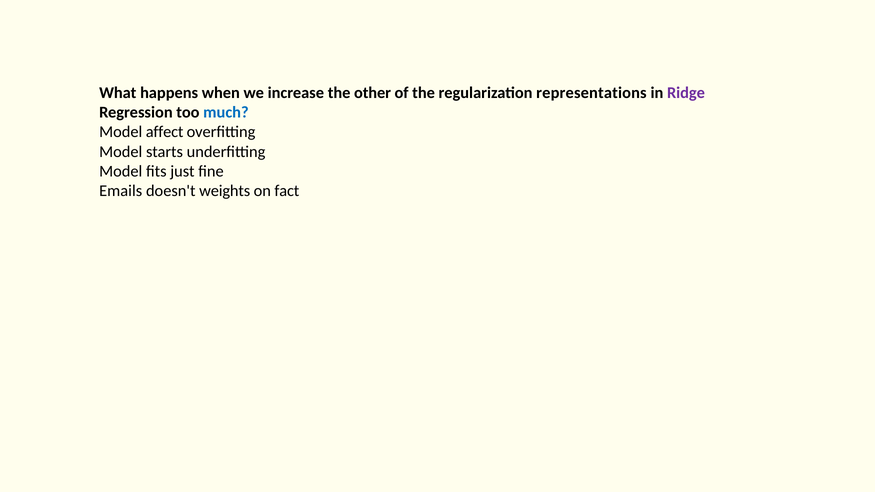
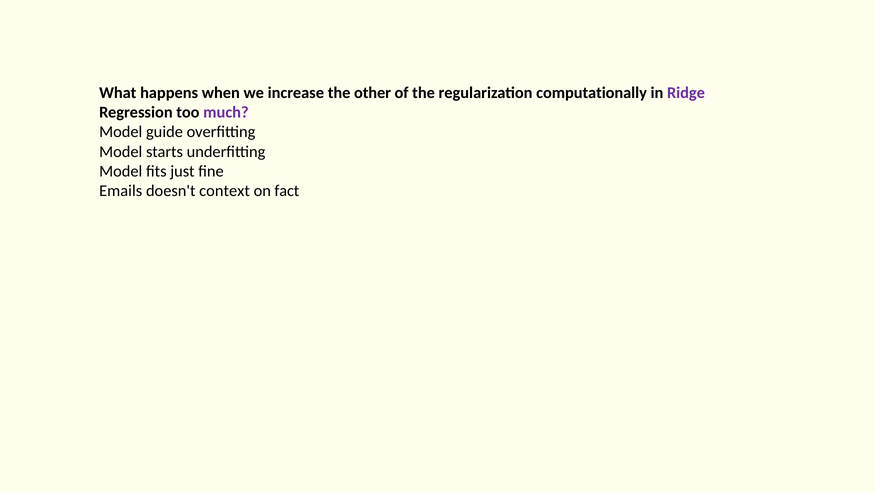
representations: representations -> computationally
much colour: blue -> purple
affect: affect -> guide
weights: weights -> context
